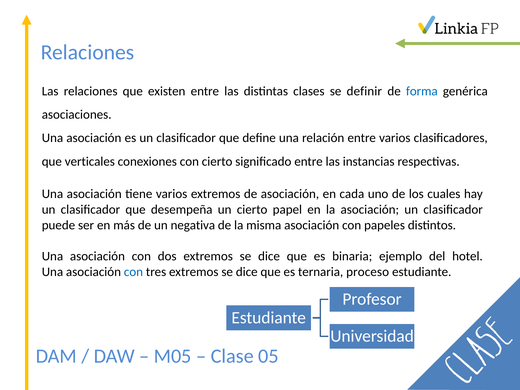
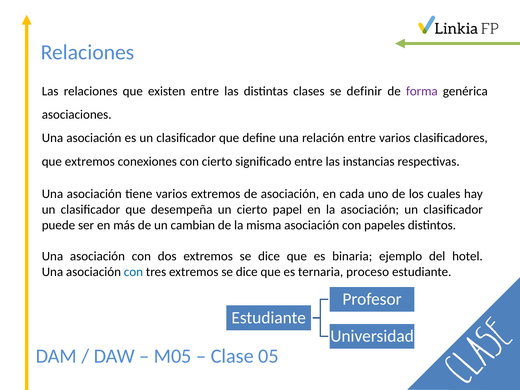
forma colour: blue -> purple
que verticales: verticales -> extremos
negativa: negativa -> cambian
